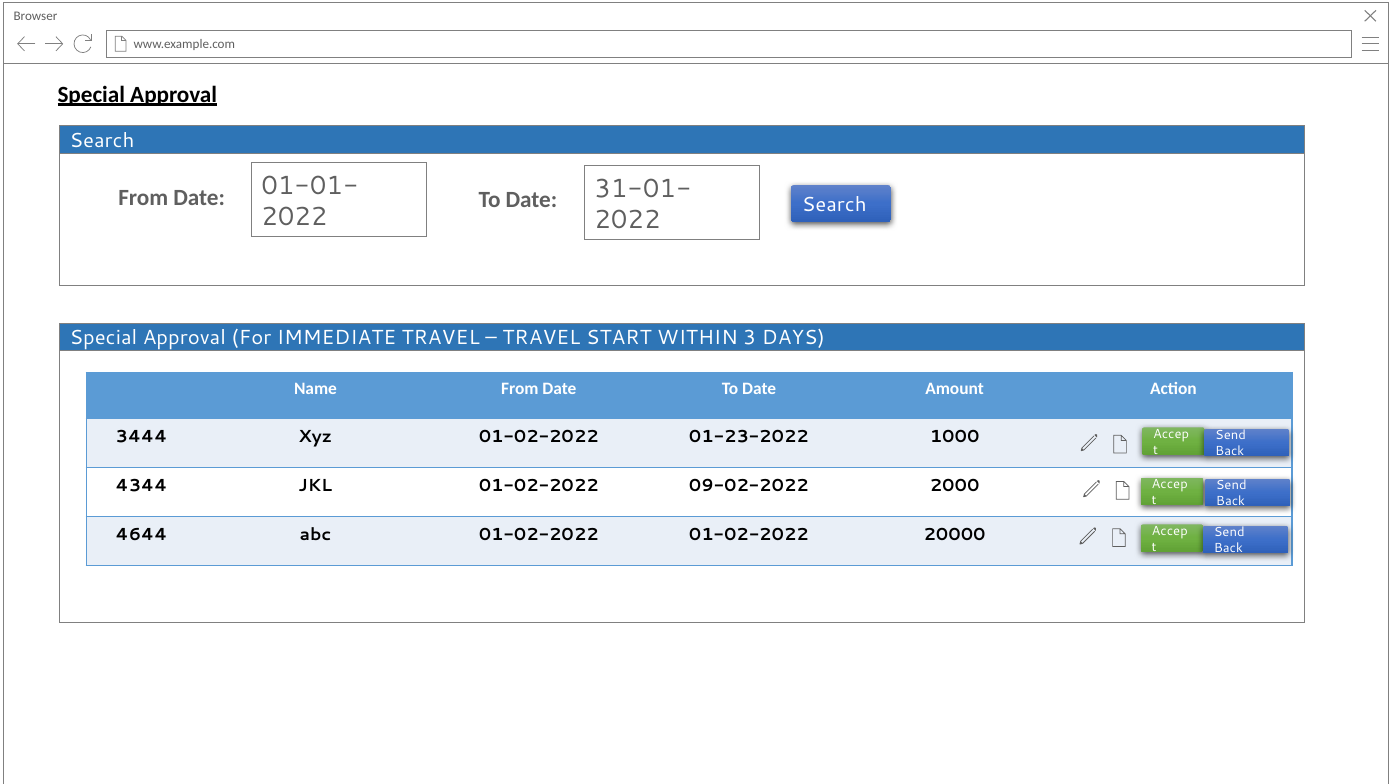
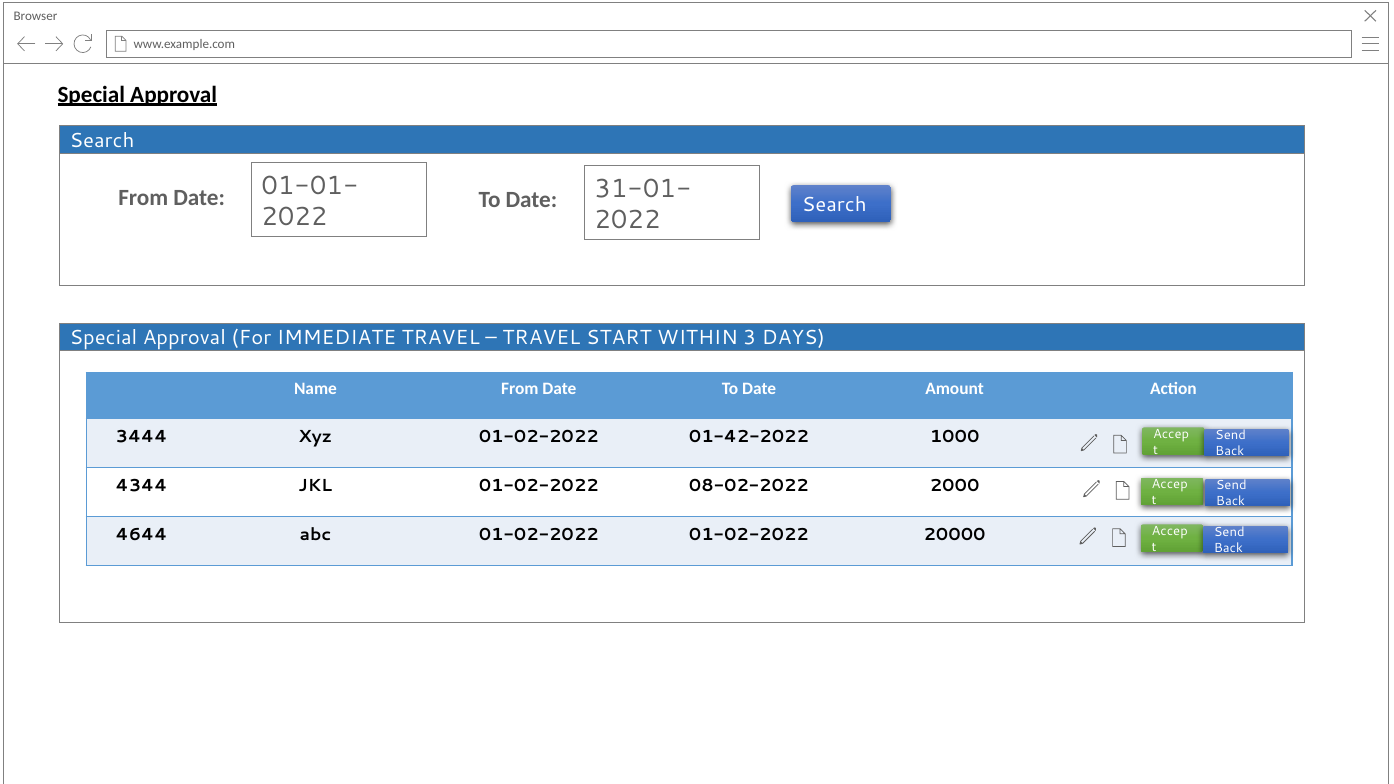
01-23-2022: 01-23-2022 -> 01-42-2022
09-02-2022: 09-02-2022 -> 08-02-2022
